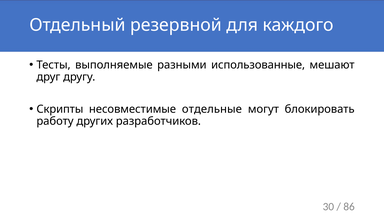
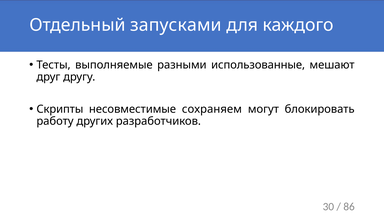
резервной: резервной -> запусками
отдельные: отдельные -> сохраняем
